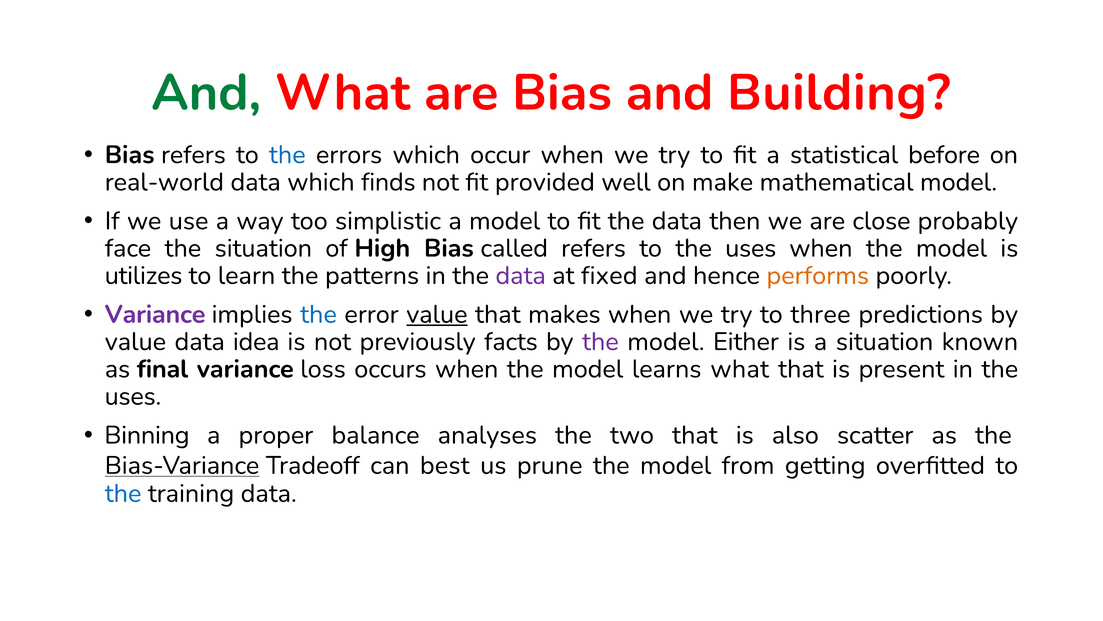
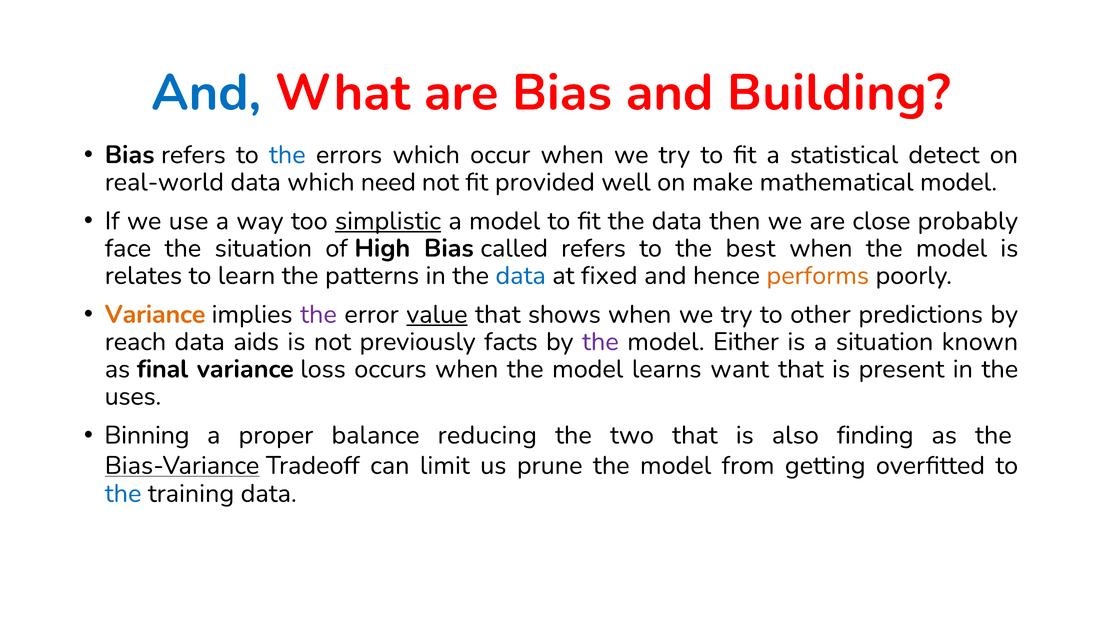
And at (206, 93) colour: green -> blue
before: before -> detect
finds: finds -> need
simplistic underline: none -> present
to the uses: uses -> best
utilizes: utilizes -> relates
data at (521, 275) colour: purple -> blue
Variance at (155, 314) colour: purple -> orange
the at (319, 314) colour: blue -> purple
makes: makes -> shows
three: three -> other
value at (135, 341): value -> reach
idea: idea -> aids
learns what: what -> want
analyses: analyses -> reducing
scatter: scatter -> finding
best: best -> limit
